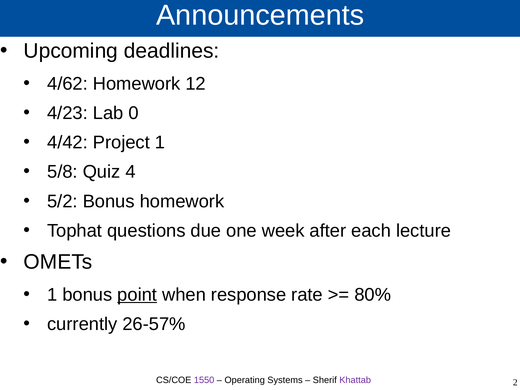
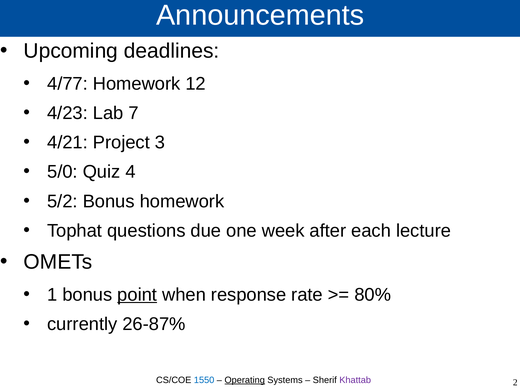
4/62: 4/62 -> 4/77
0: 0 -> 7
4/42: 4/42 -> 4/21
Project 1: 1 -> 3
5/8: 5/8 -> 5/0
26-57%: 26-57% -> 26-87%
1550 colour: purple -> blue
Operating underline: none -> present
